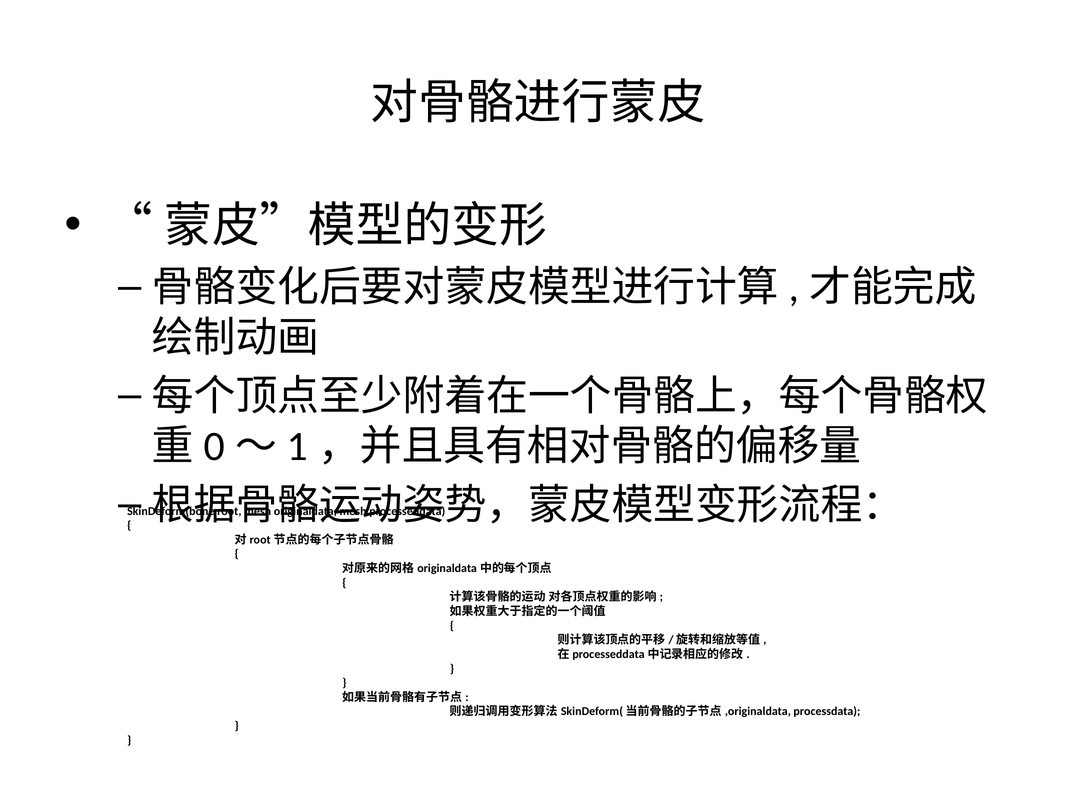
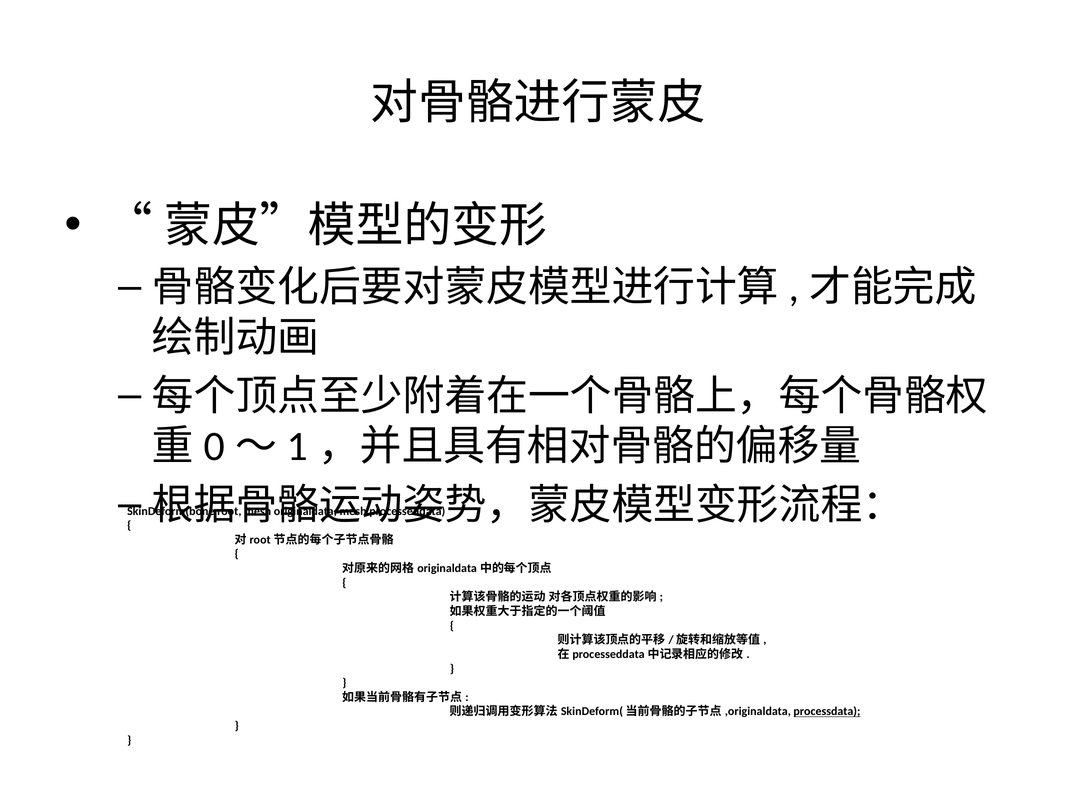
processdata underline: none -> present
